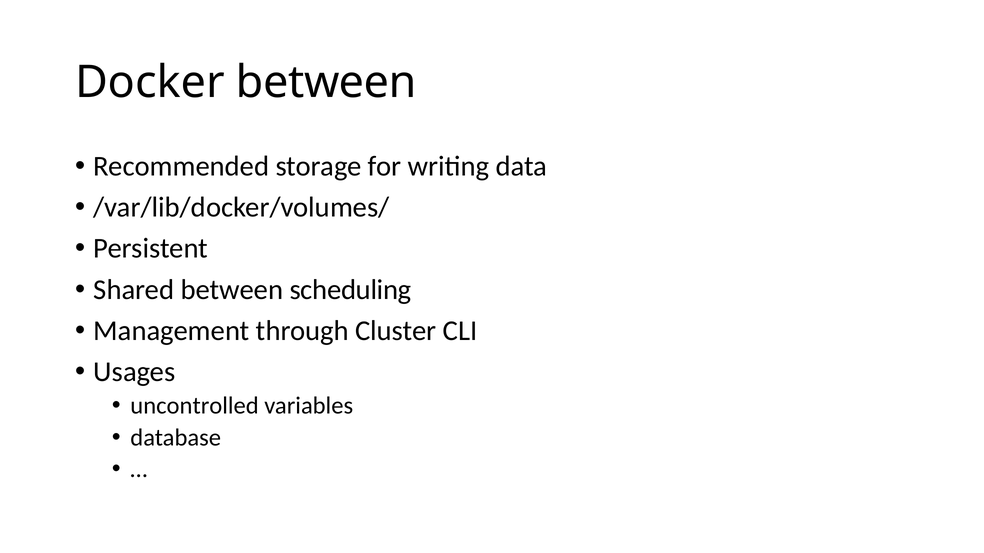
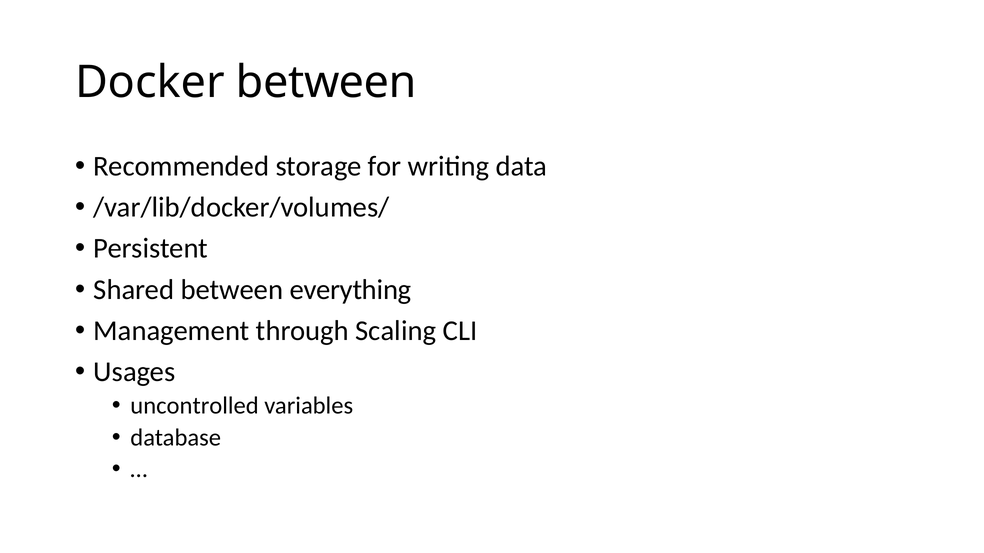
scheduling: scheduling -> everything
Cluster: Cluster -> Scaling
